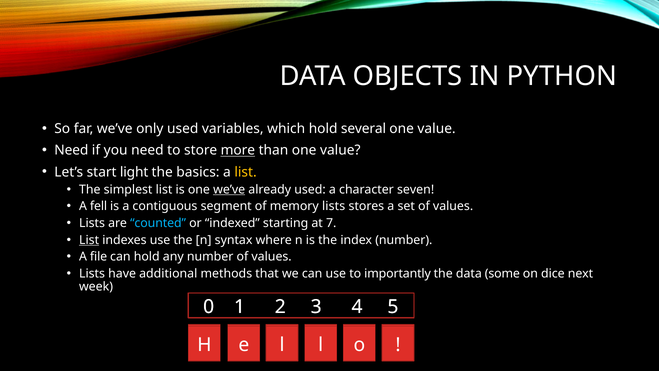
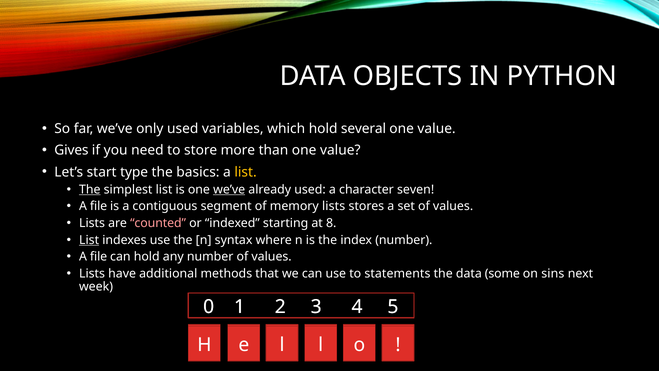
Need at (71, 150): Need -> Gives
more underline: present -> none
light: light -> type
The at (90, 189) underline: none -> present
fell at (99, 206): fell -> file
counted colour: light blue -> pink
7: 7 -> 8
importantly: importantly -> statements
dice: dice -> sins
